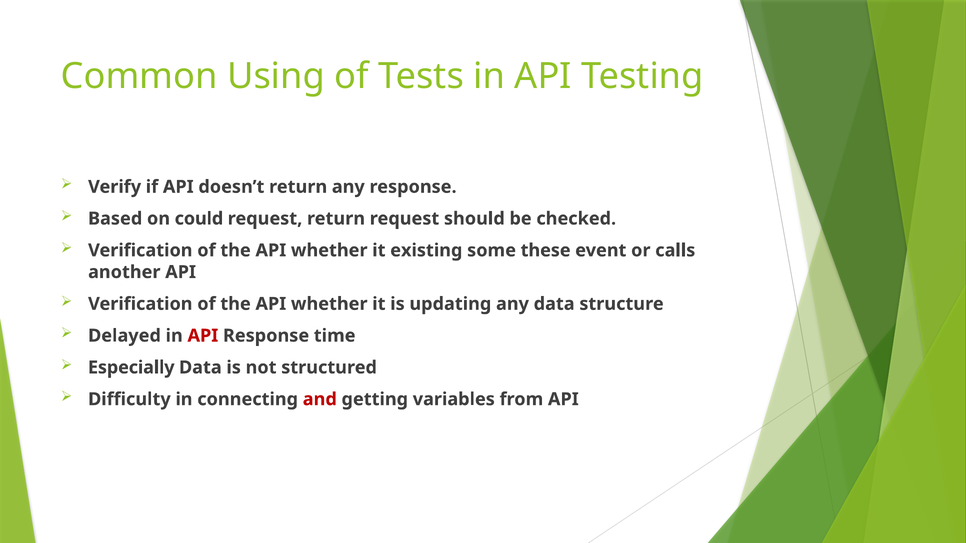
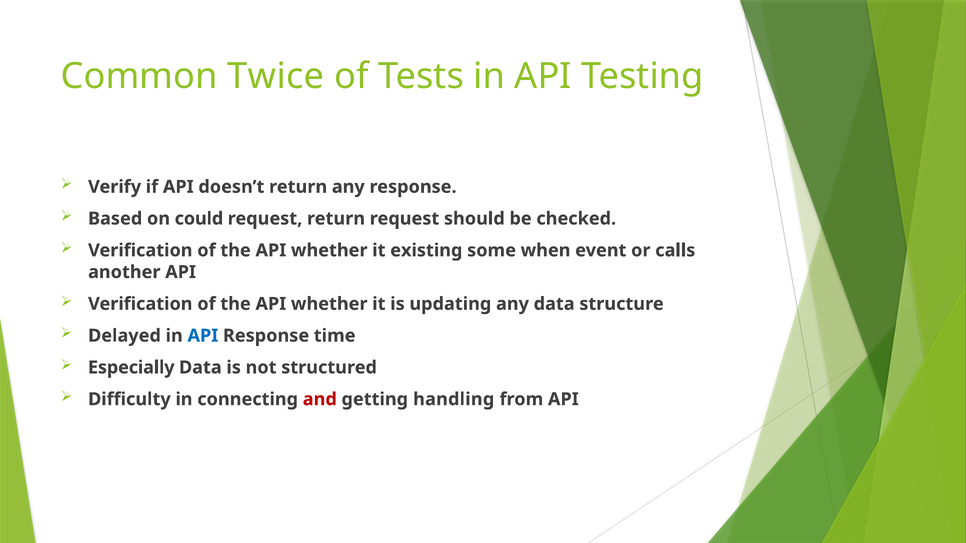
Using: Using -> Twice
these: these -> when
API at (203, 336) colour: red -> blue
variables: variables -> handling
